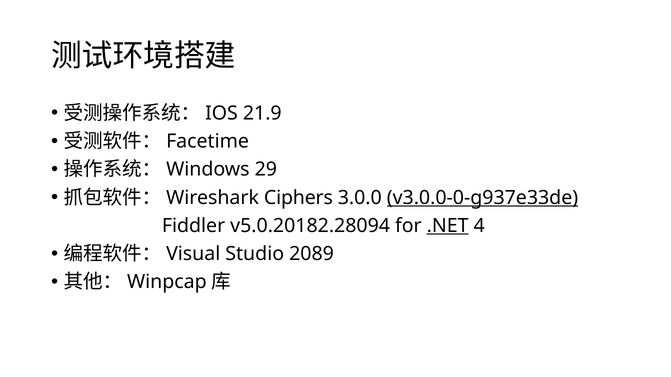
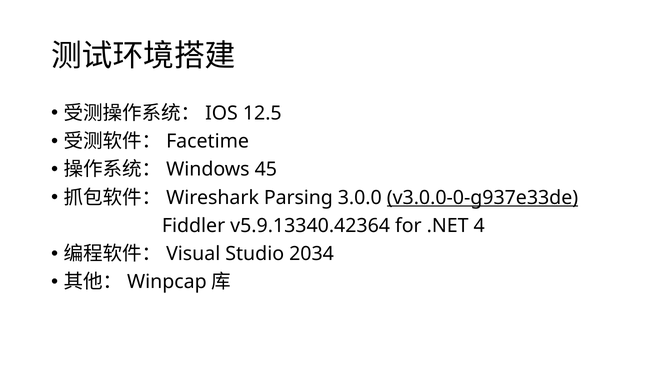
21.9: 21.9 -> 12.5
29: 29 -> 45
Ciphers: Ciphers -> Parsing
v5.0.20182.28094: v5.0.20182.28094 -> v5.9.13340.42364
.NET underline: present -> none
2089: 2089 -> 2034
